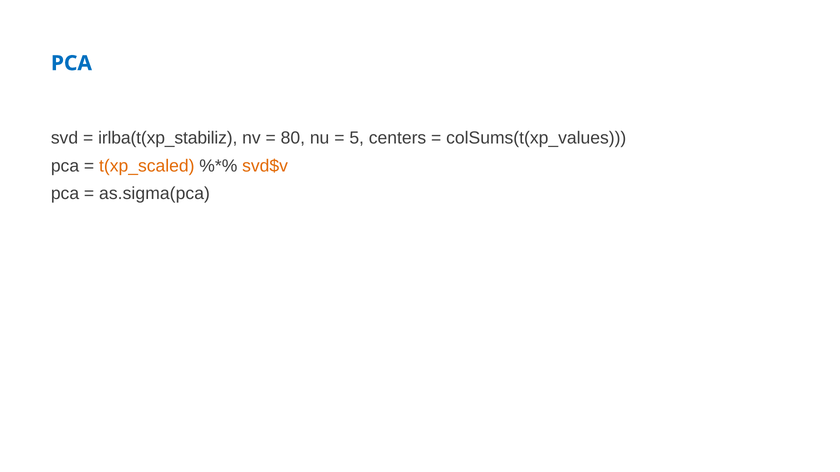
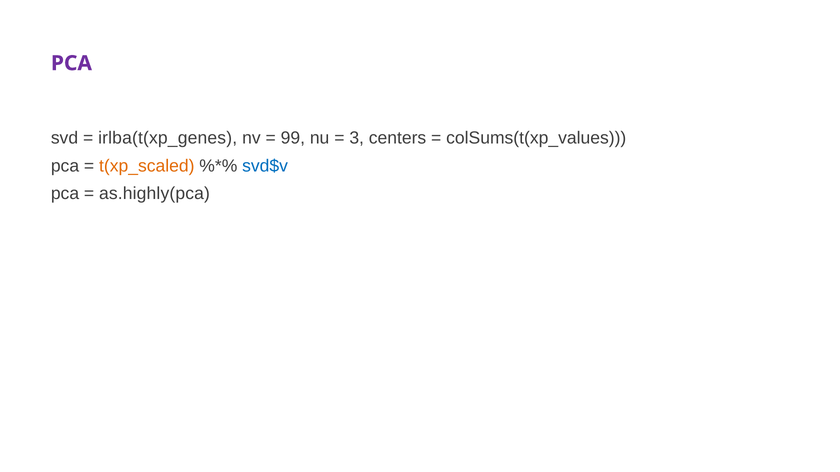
PCA at (71, 63) colour: blue -> purple
irlba(t(xp_stabiliz: irlba(t(xp_stabiliz -> irlba(t(xp_genes
80: 80 -> 99
5: 5 -> 3
svd$v colour: orange -> blue
as.sigma(pca: as.sigma(pca -> as.highly(pca
